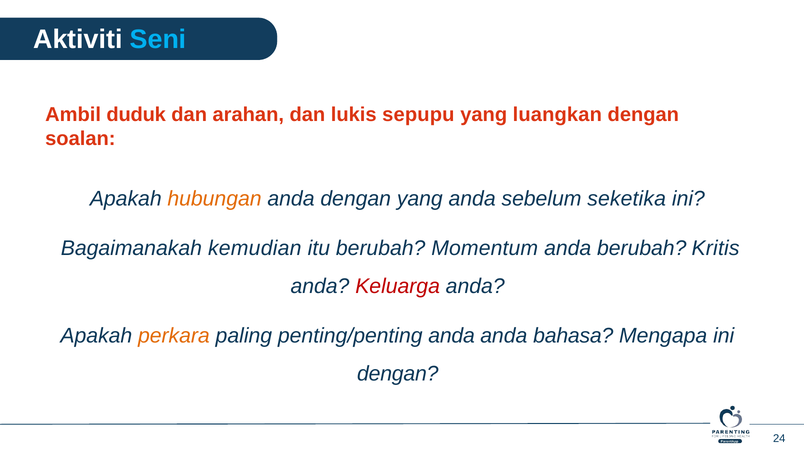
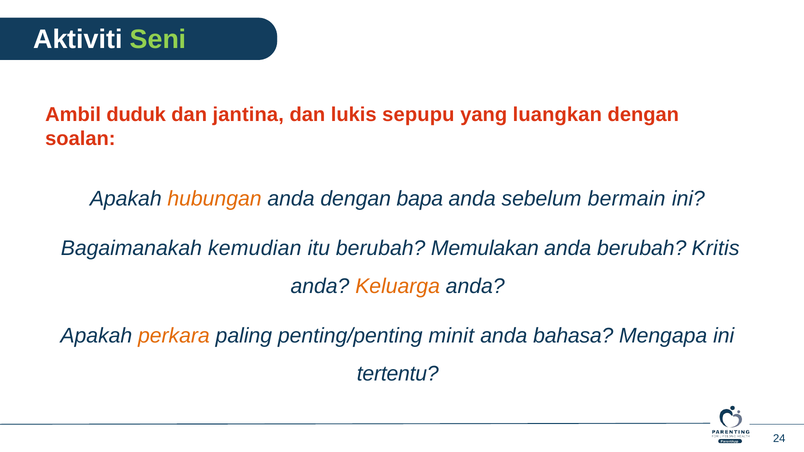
Seni colour: light blue -> light green
arahan: arahan -> jantina
dengan yang: yang -> bapa
seketika: seketika -> bermain
Momentum: Momentum -> Memulakan
Keluarga colour: red -> orange
penting/penting anda: anda -> minit
dengan at (398, 374): dengan -> tertentu
